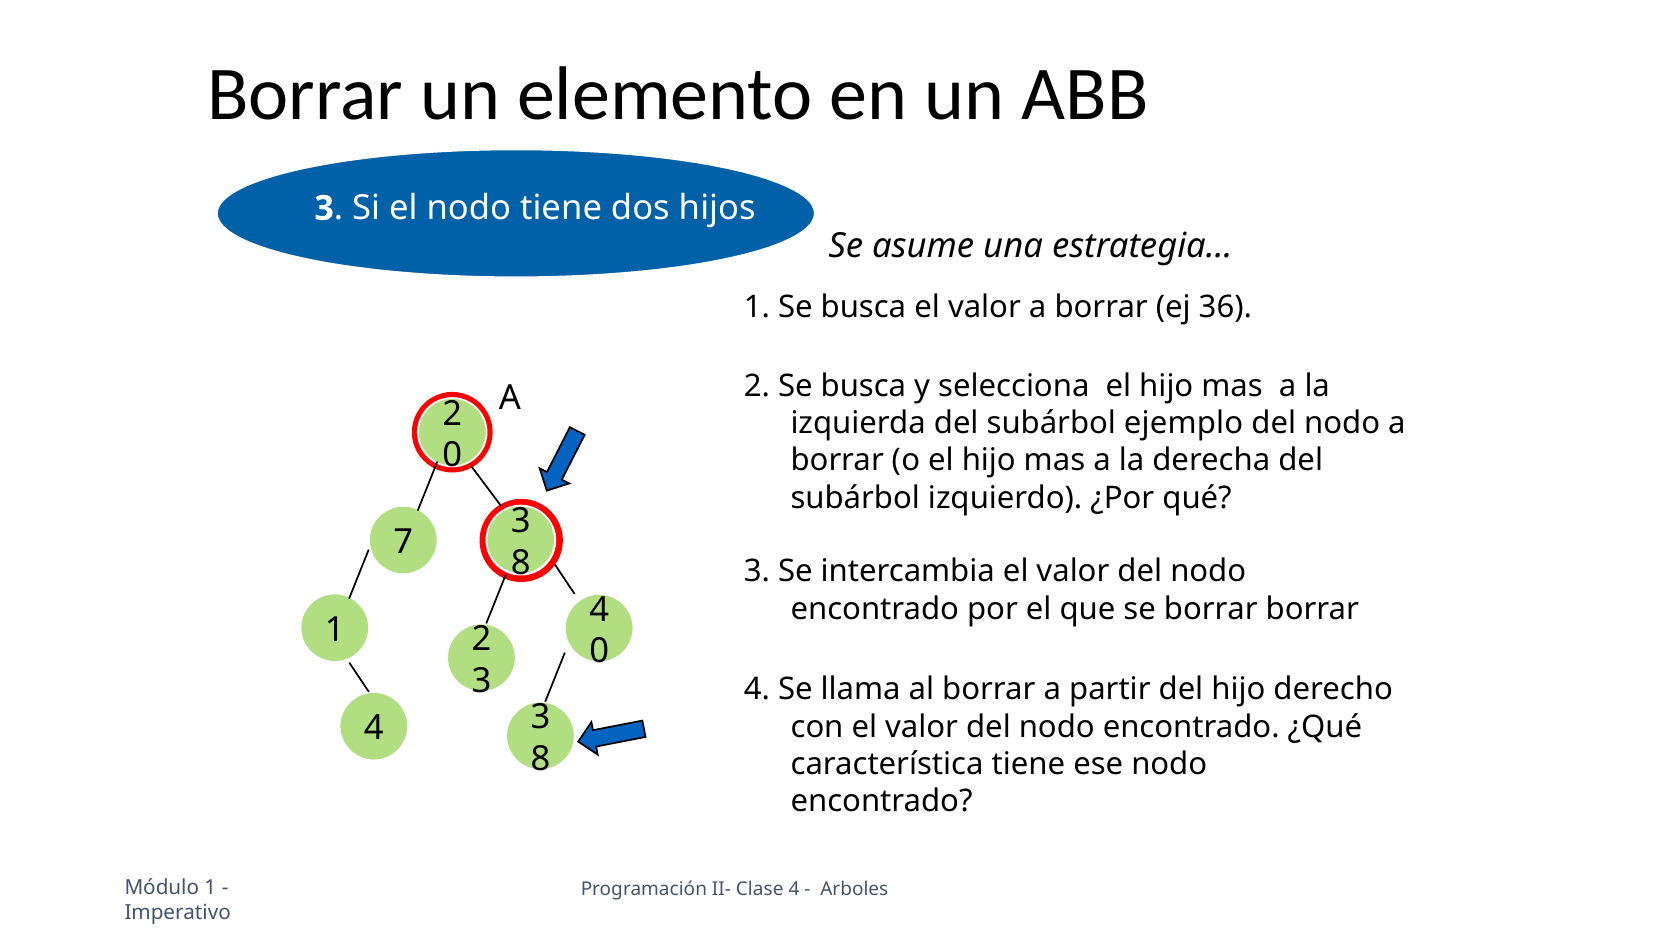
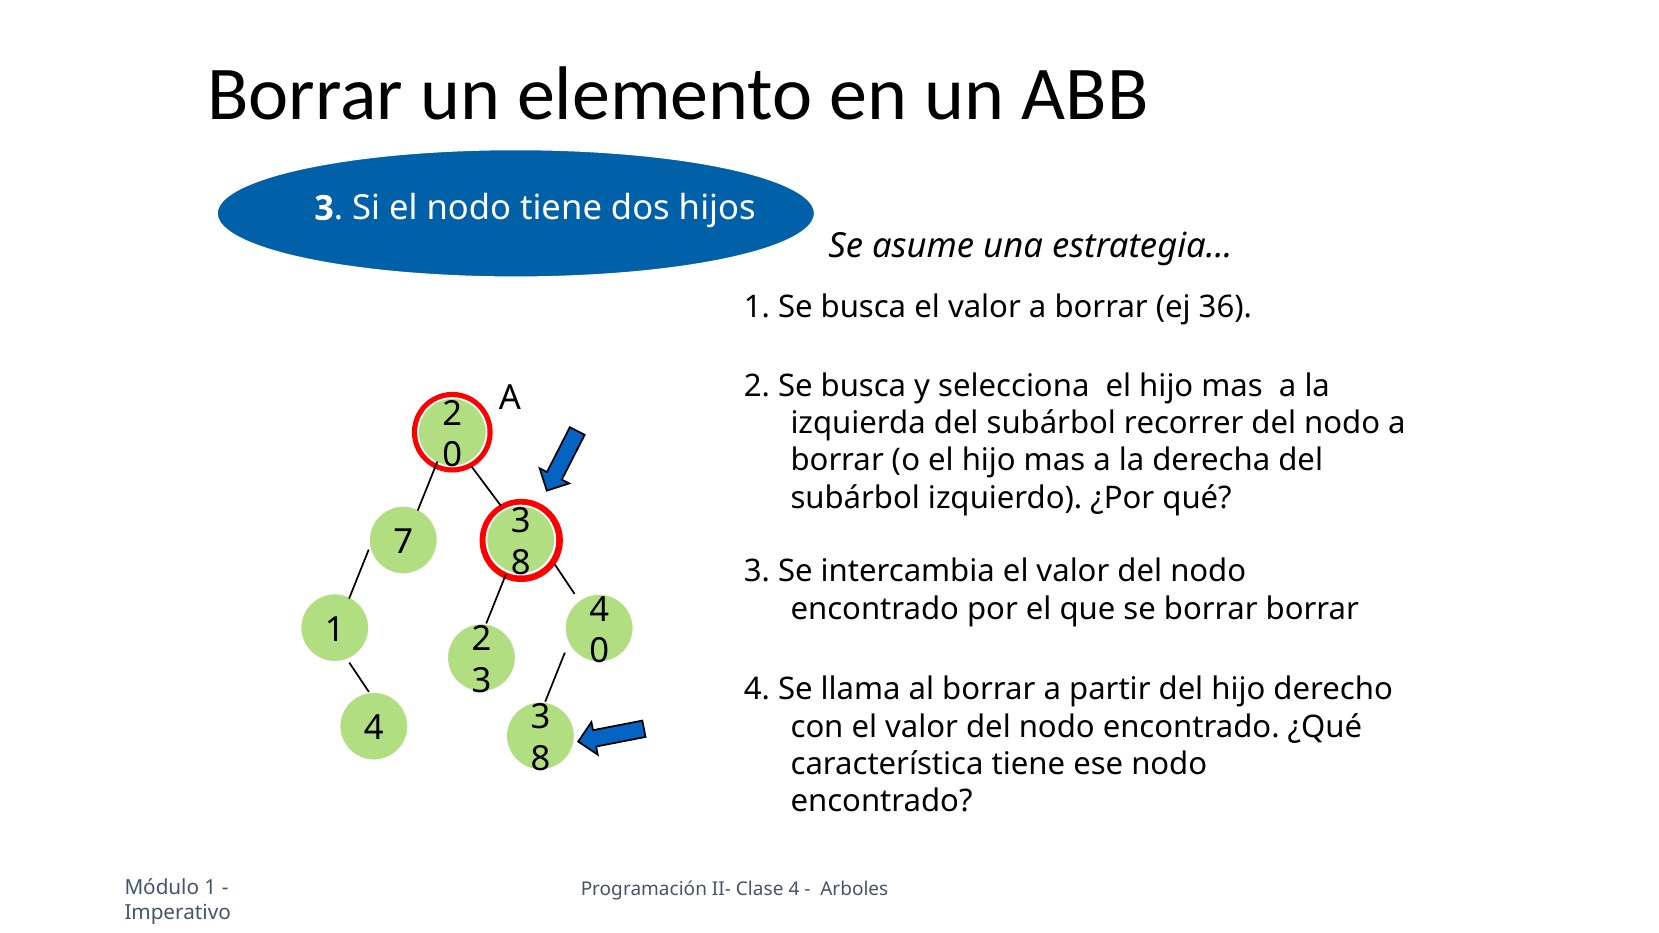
ejemplo: ejemplo -> recorrer
